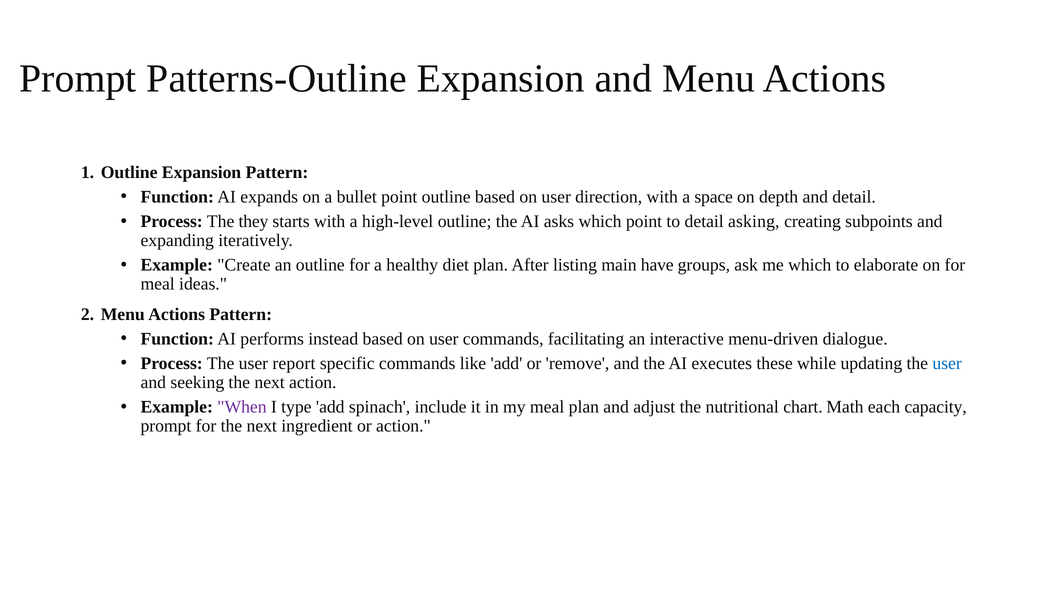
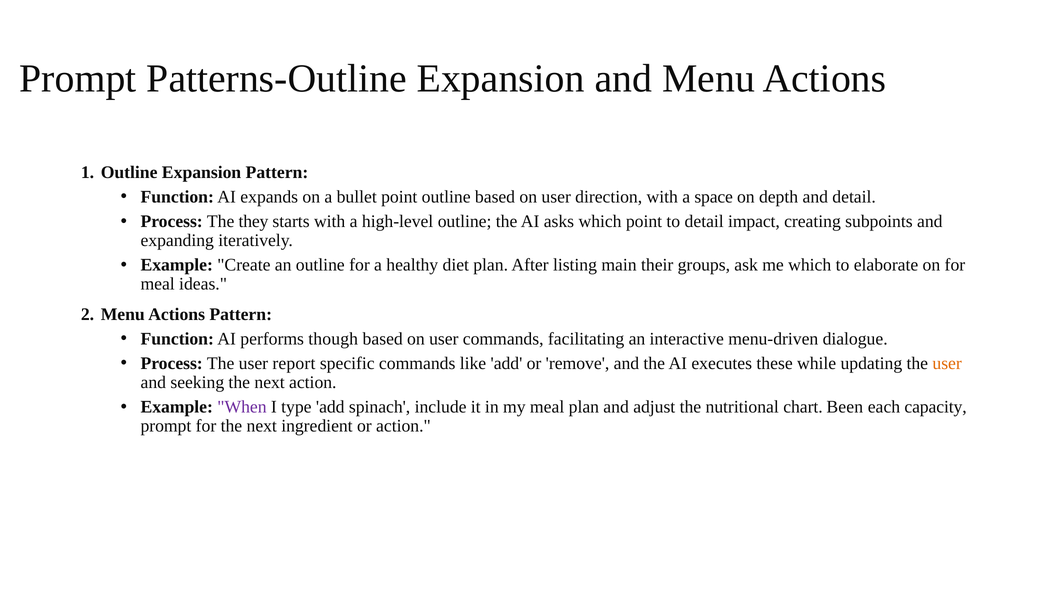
asking: asking -> impact
have: have -> their
instead: instead -> though
user at (947, 363) colour: blue -> orange
Math: Math -> Been
